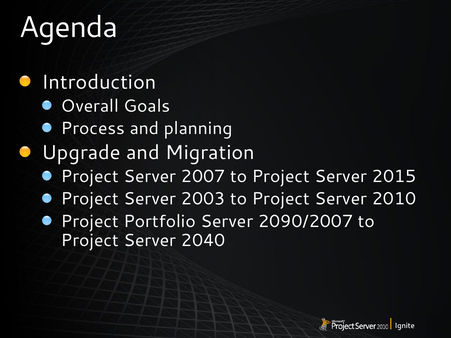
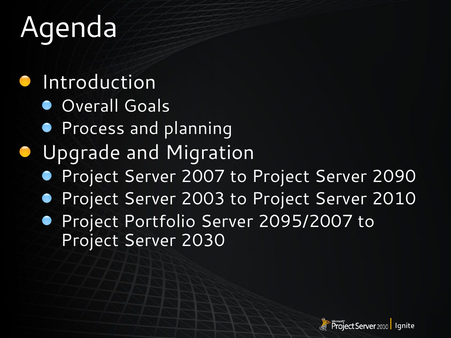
2015: 2015 -> 2090
2090/2007: 2090/2007 -> 2095/2007
2040: 2040 -> 2030
